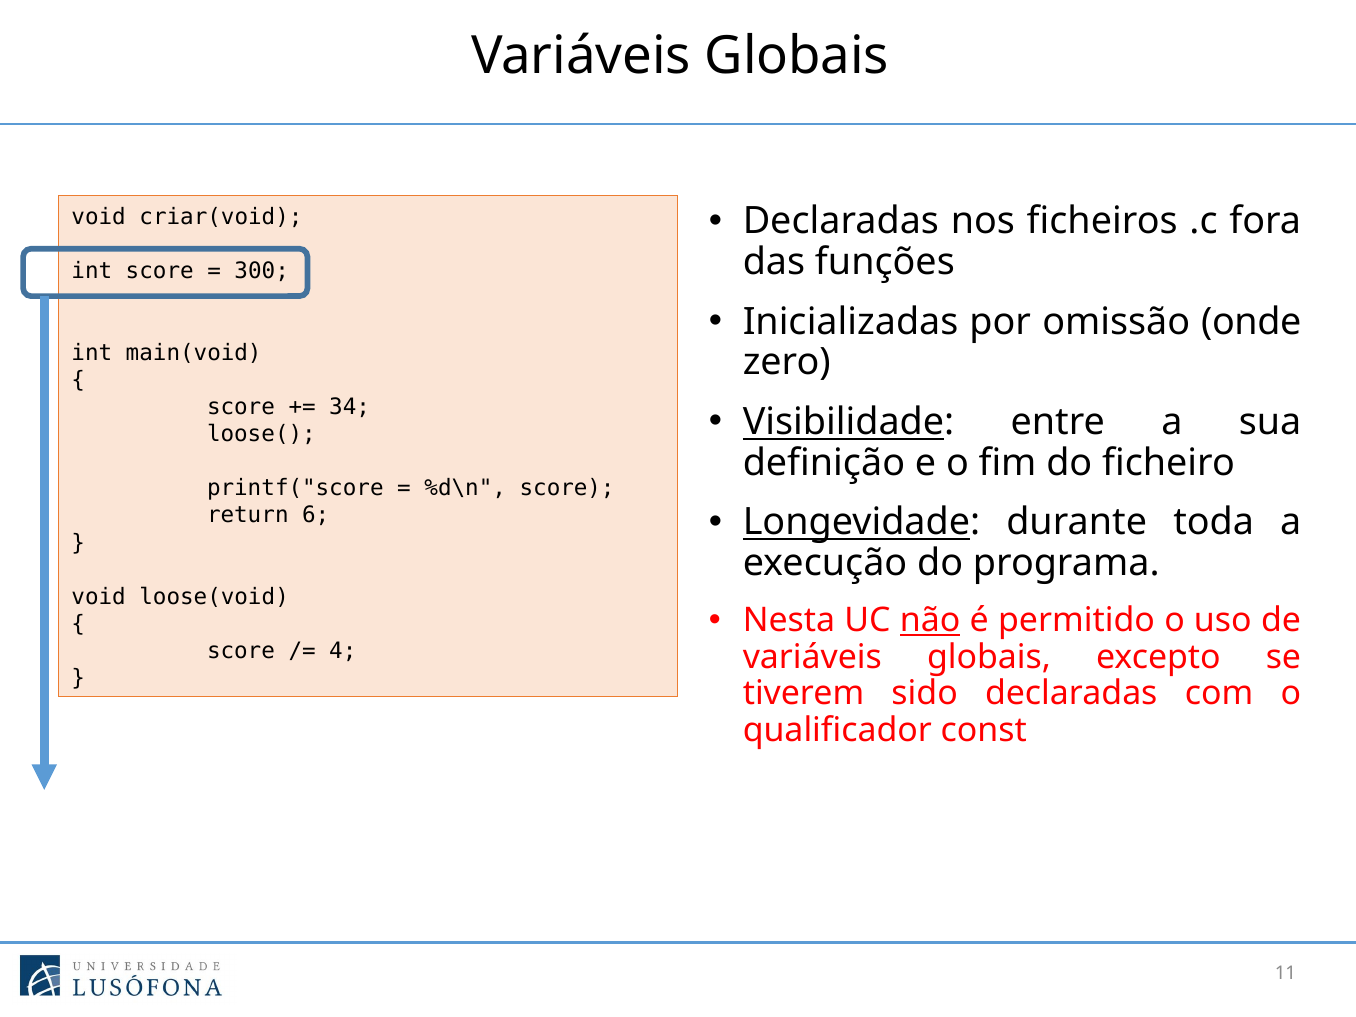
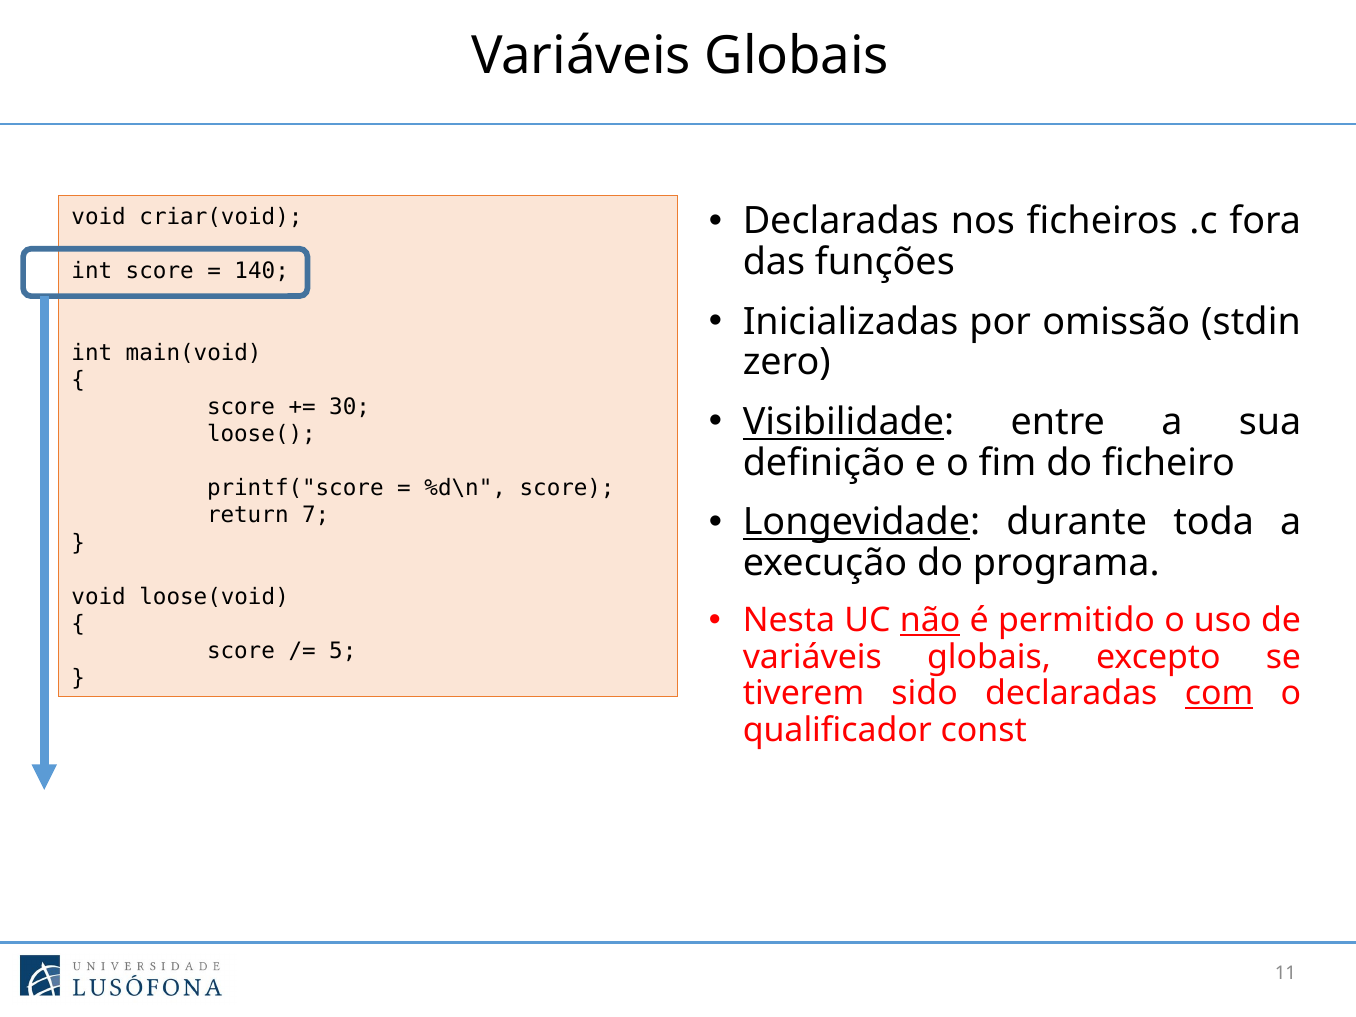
300: 300 -> 140
onde: onde -> stdin
34: 34 -> 30
6: 6 -> 7
4: 4 -> 5
com underline: none -> present
